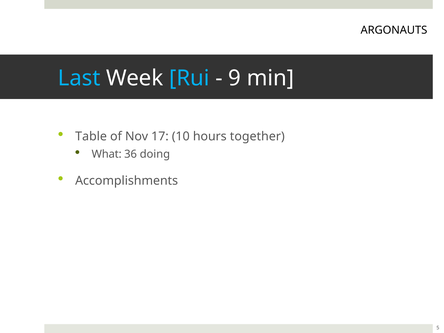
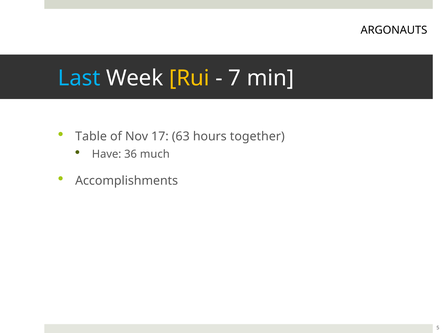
Rui colour: light blue -> yellow
9: 9 -> 7
10: 10 -> 63
What: What -> Have
doing: doing -> much
